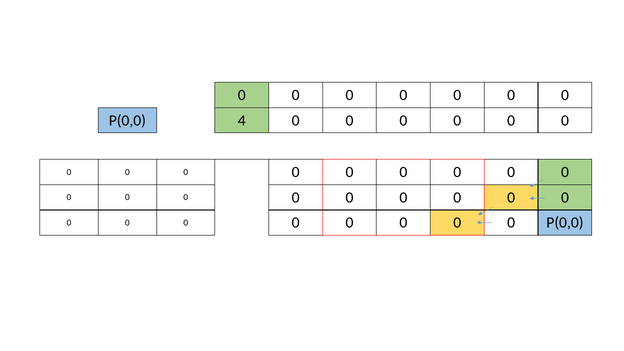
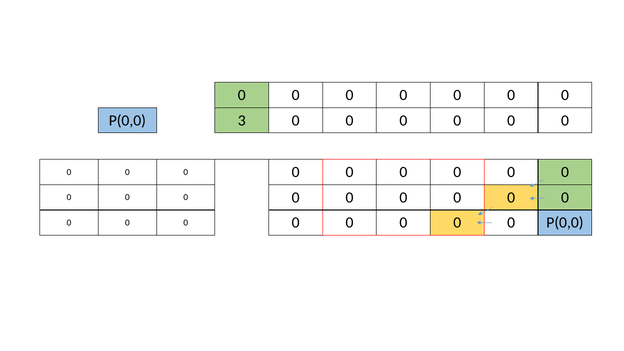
4: 4 -> 3
